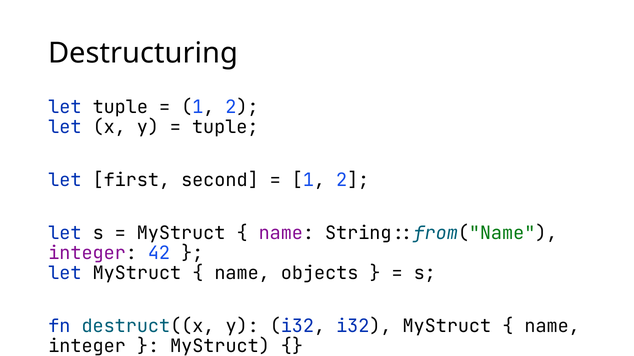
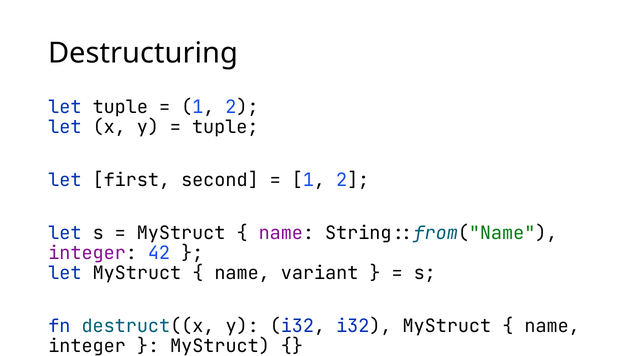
objects: objects -> variant
